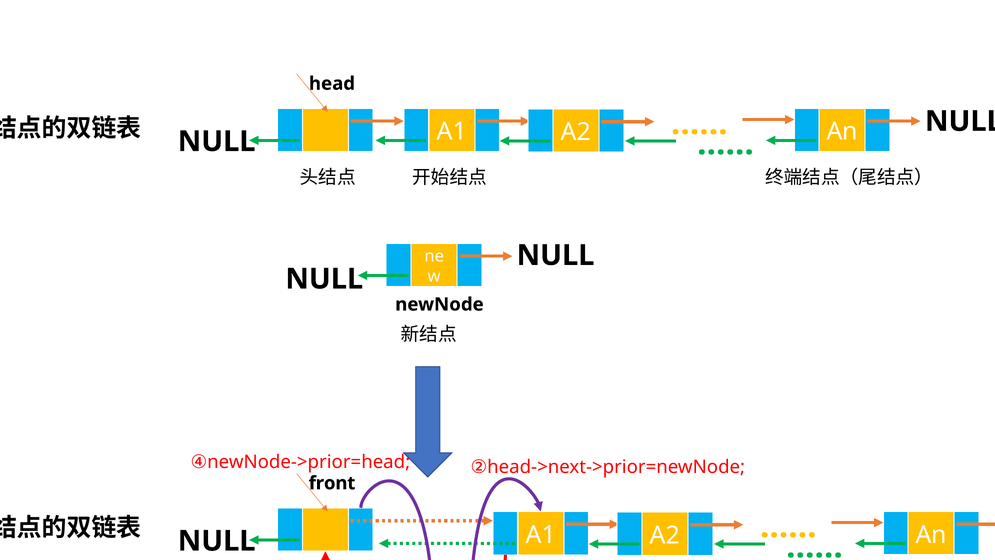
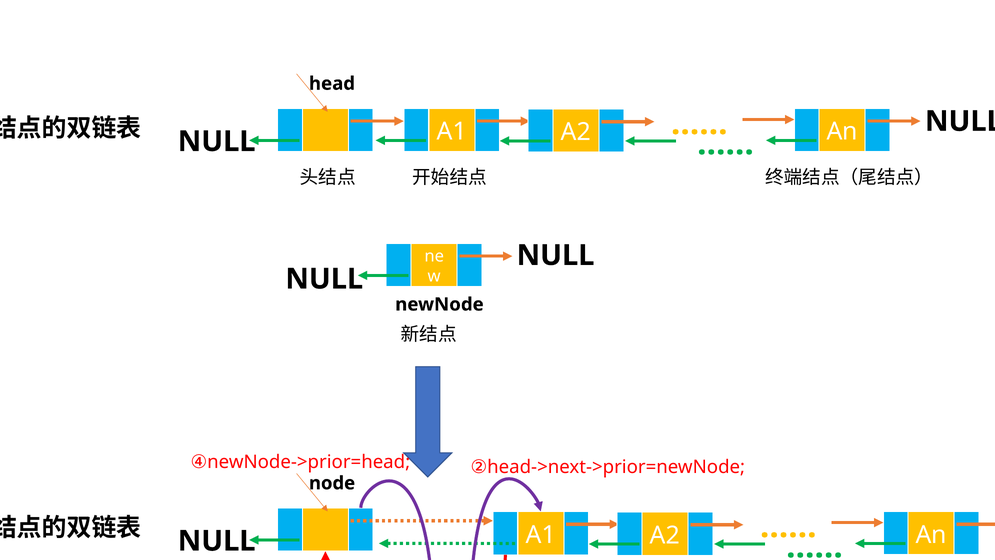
front: front -> node
